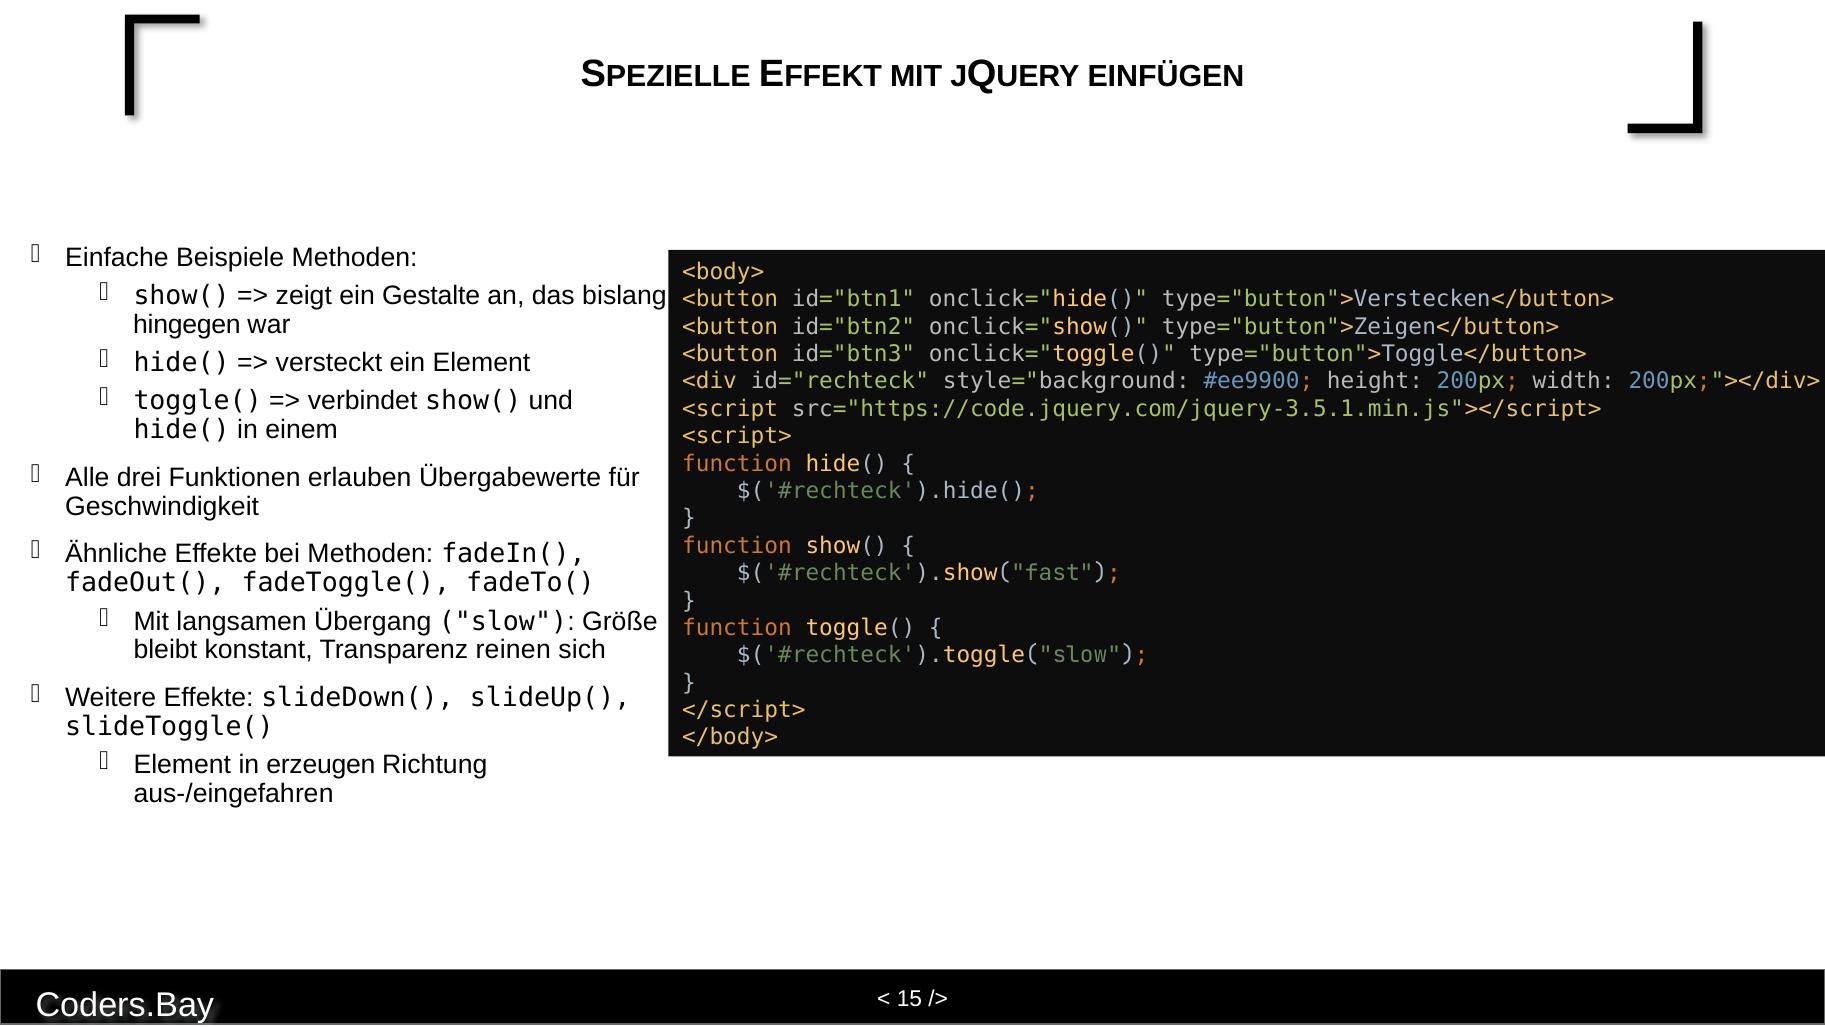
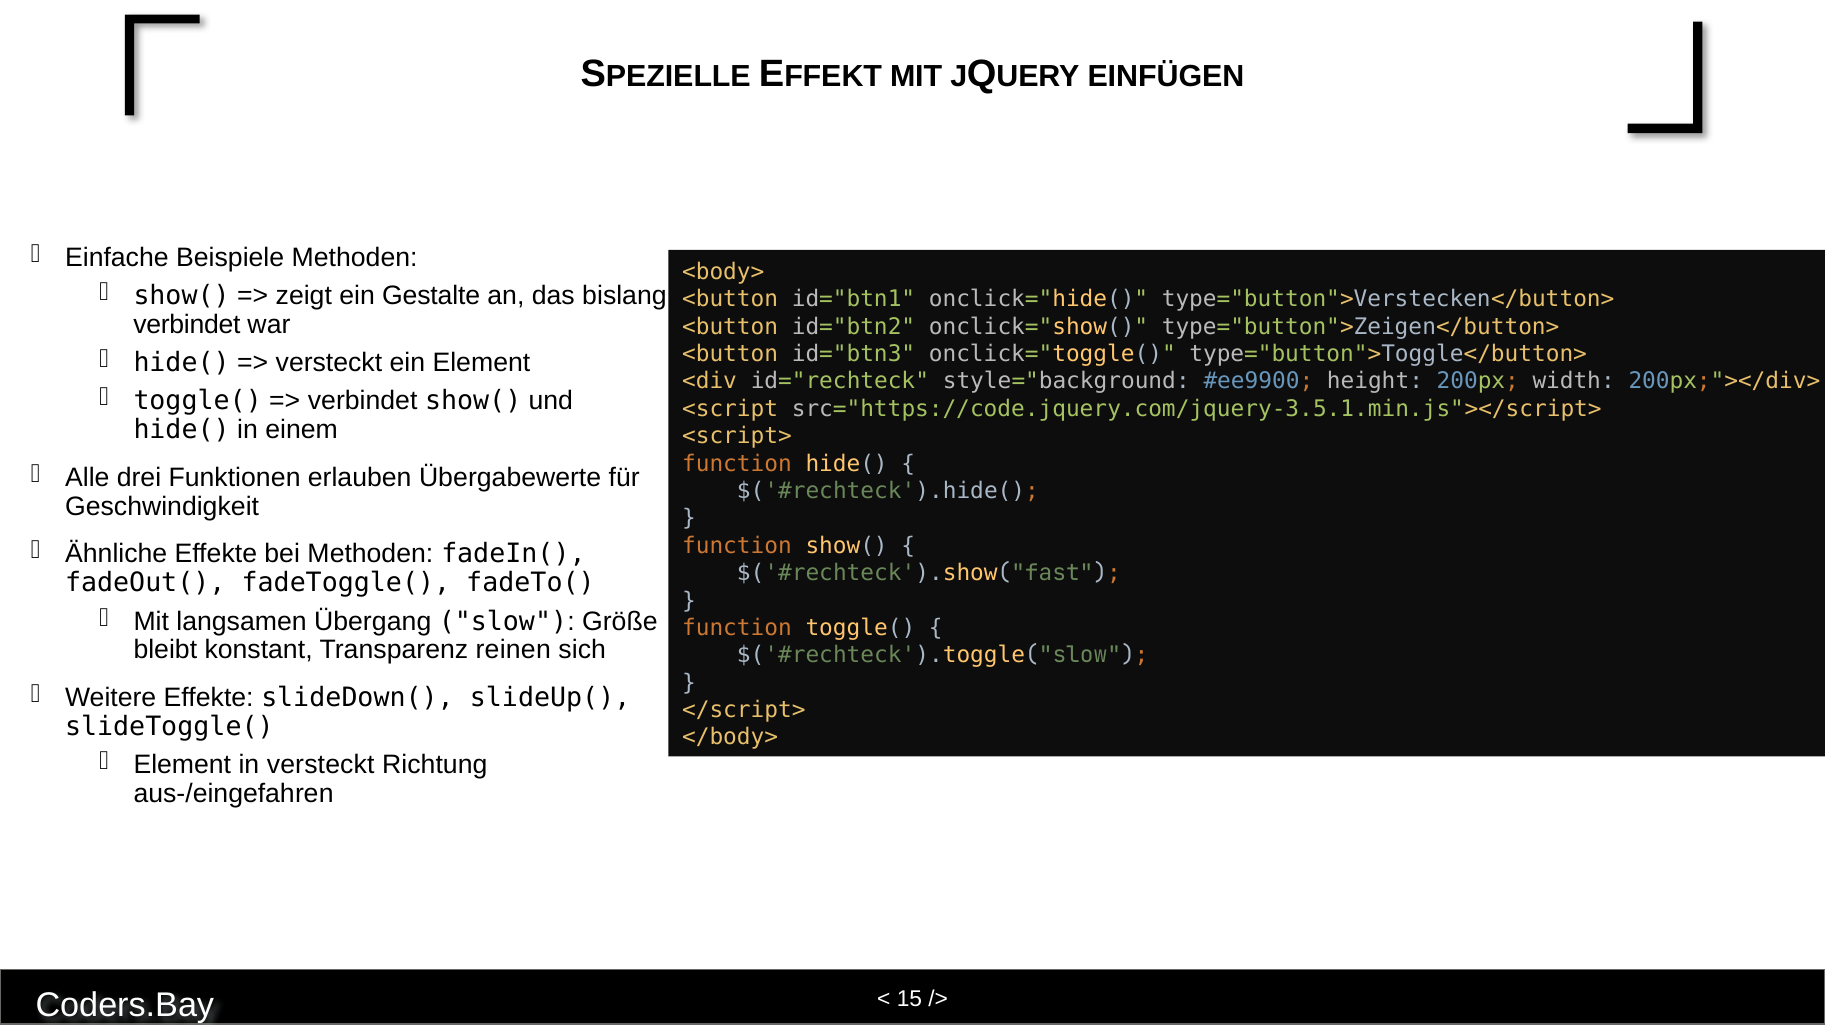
hingegen at (187, 324): hingegen -> verbindet
in erzeugen: erzeugen -> versteckt
